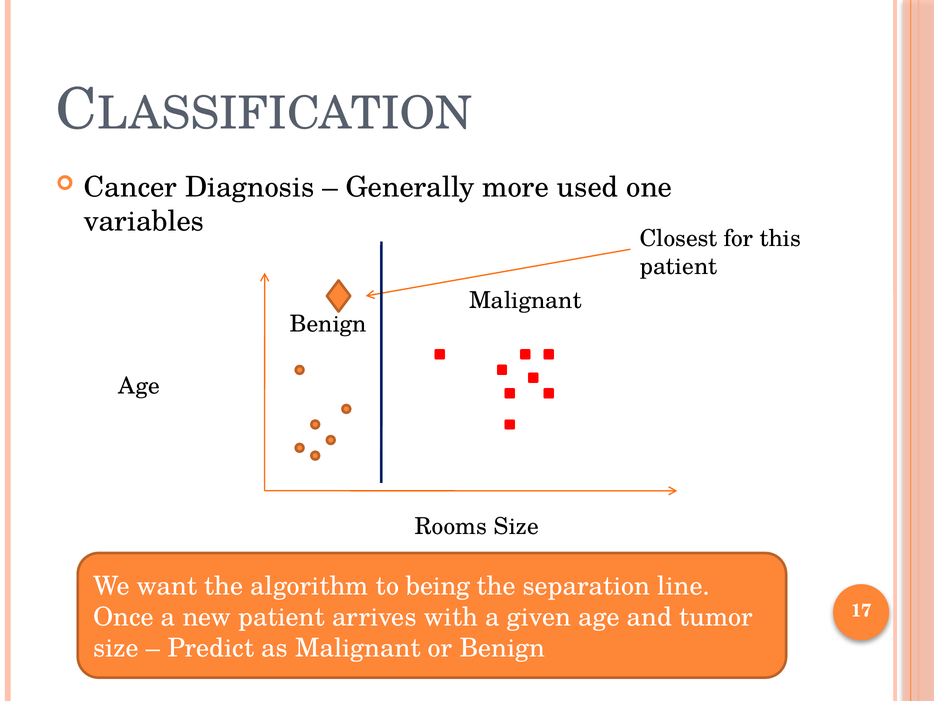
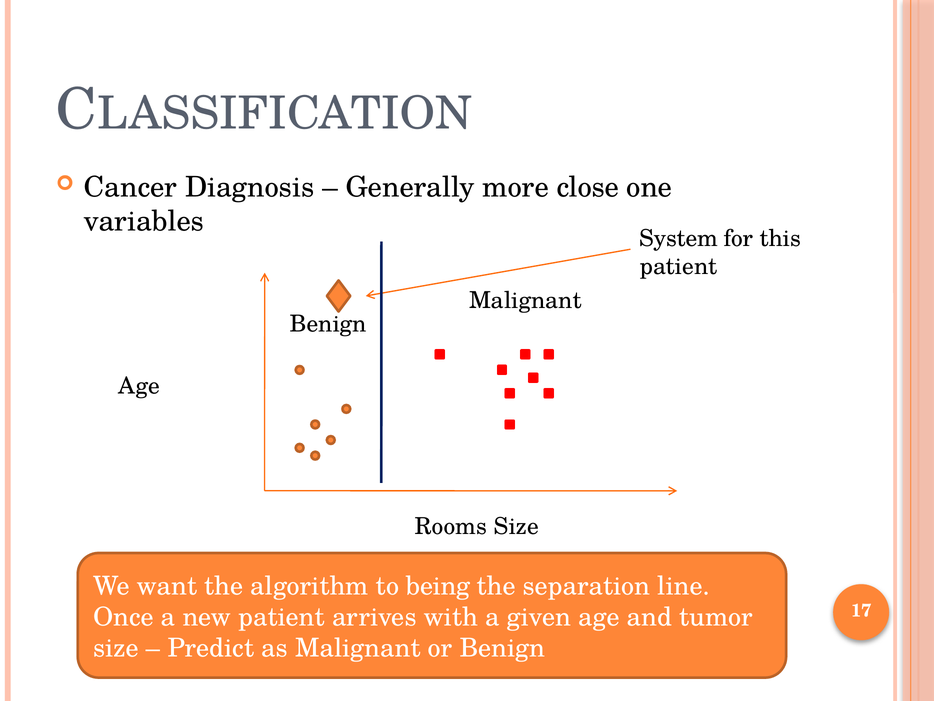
used: used -> close
Closest: Closest -> System
